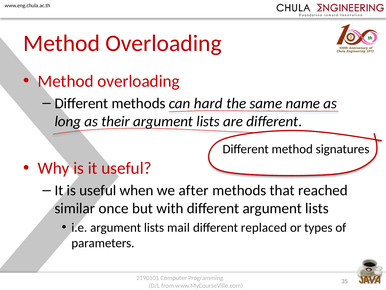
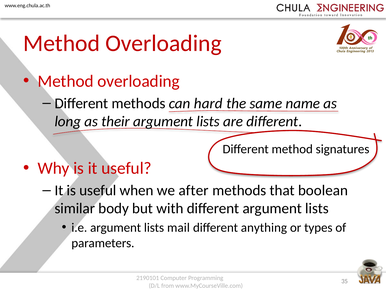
reached: reached -> boolean
once: once -> body
replaced: replaced -> anything
